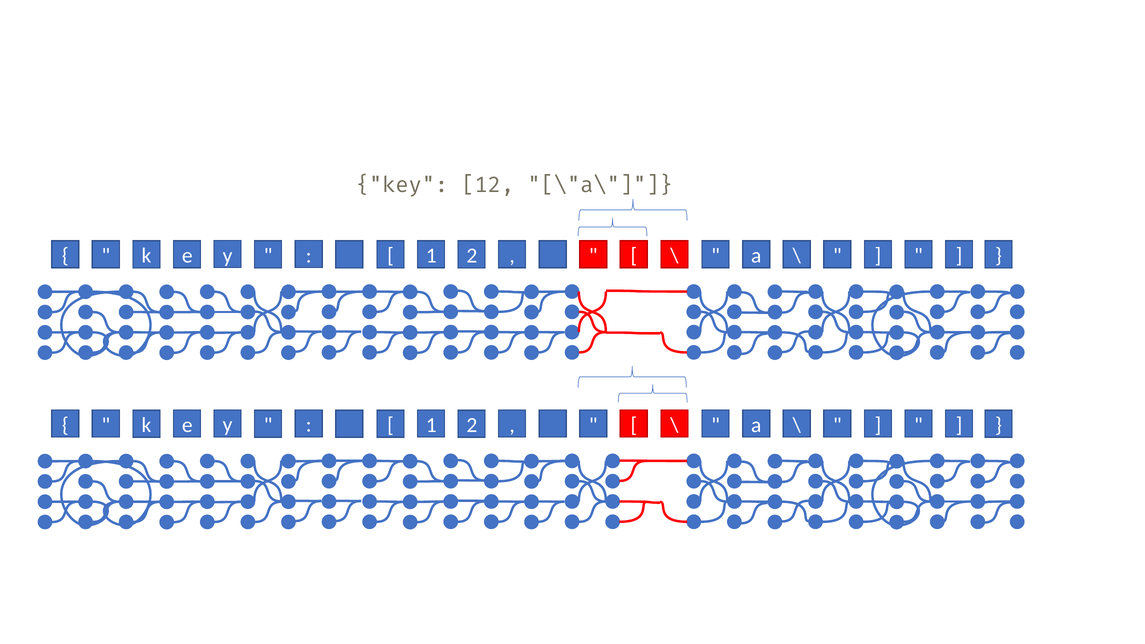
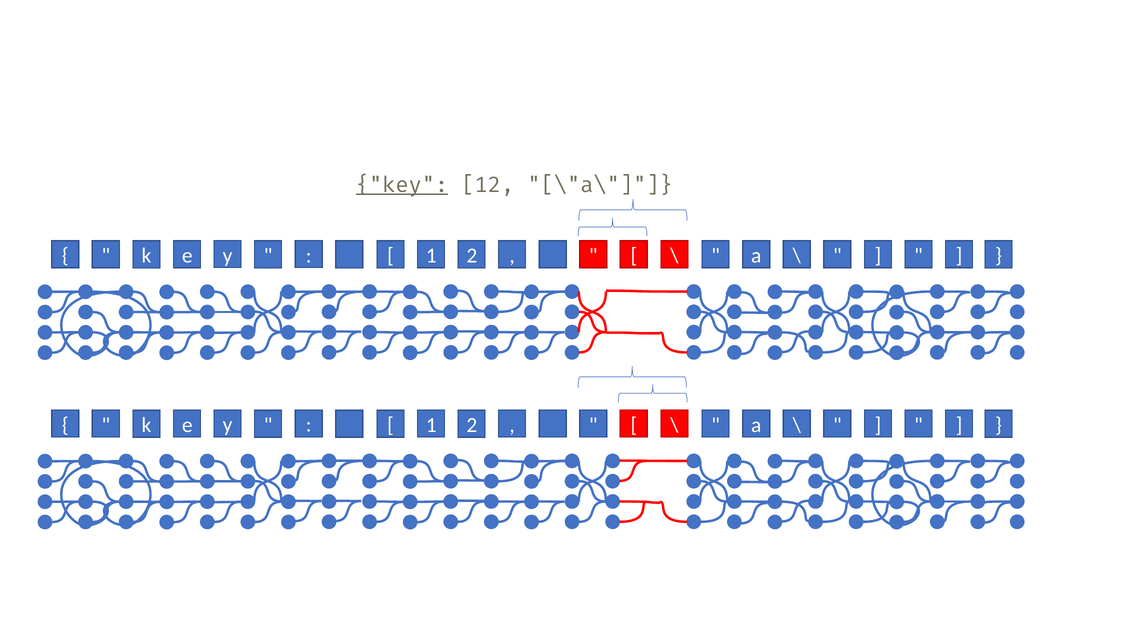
key underline: none -> present
